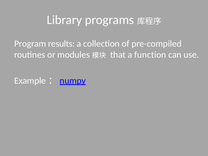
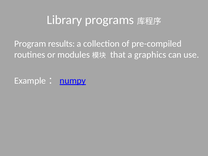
function: function -> graphics
